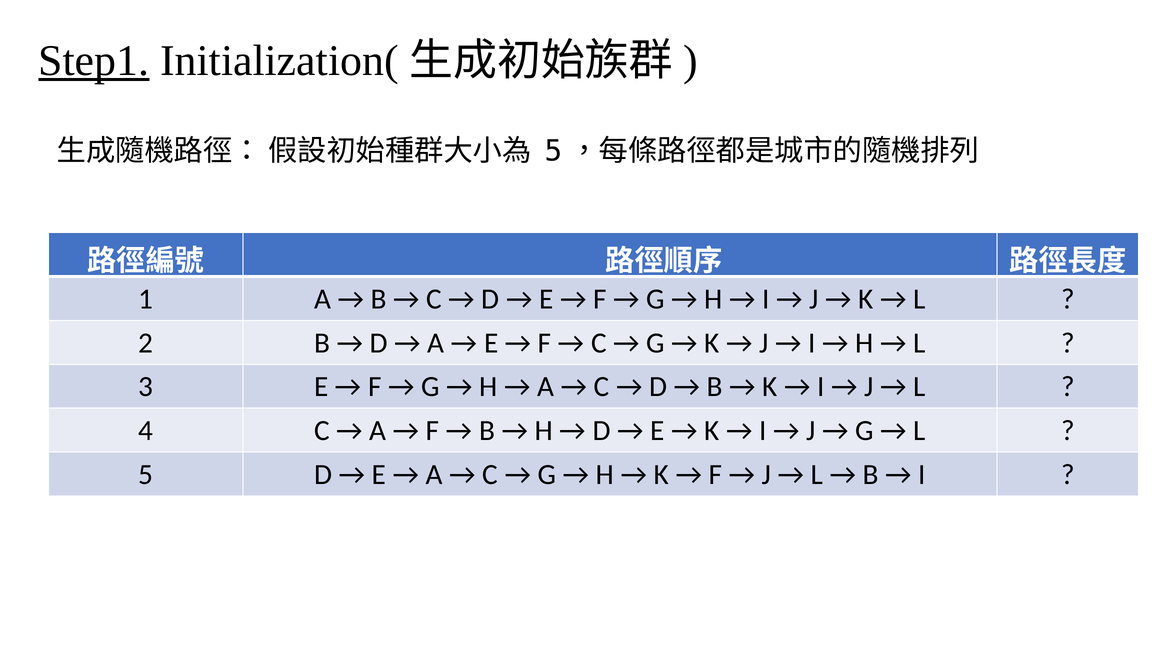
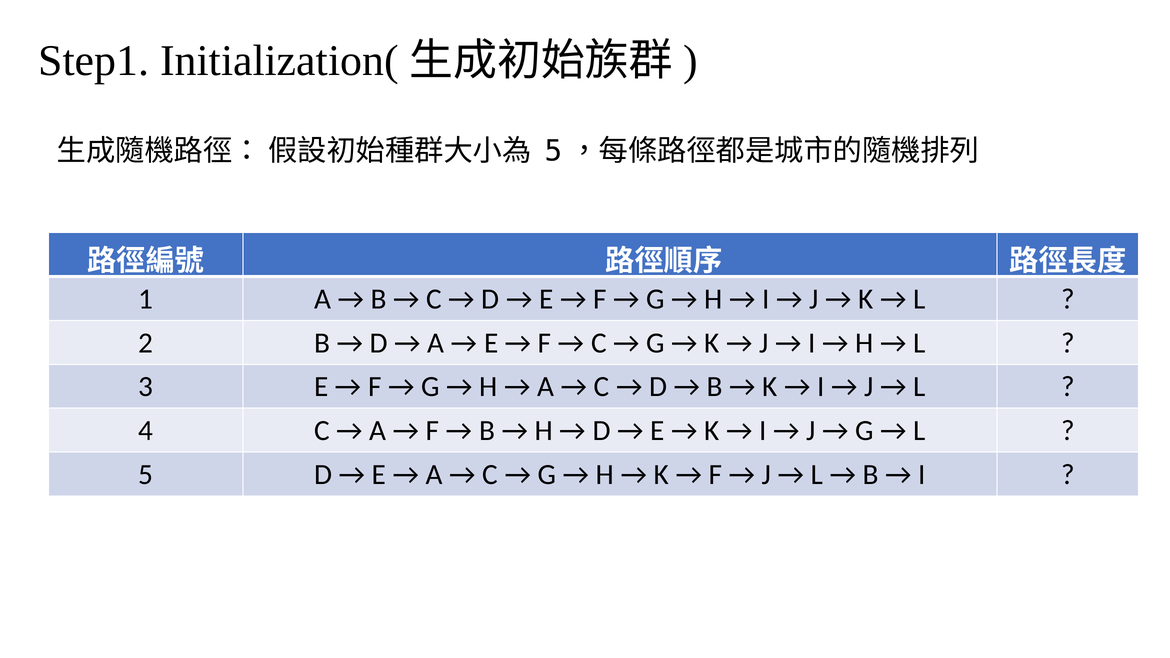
Step1 underline: present -> none
